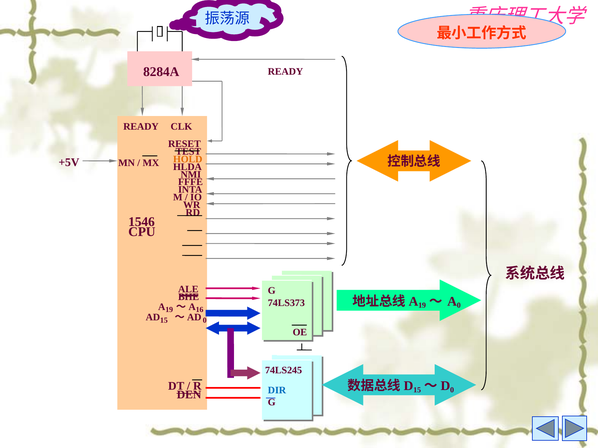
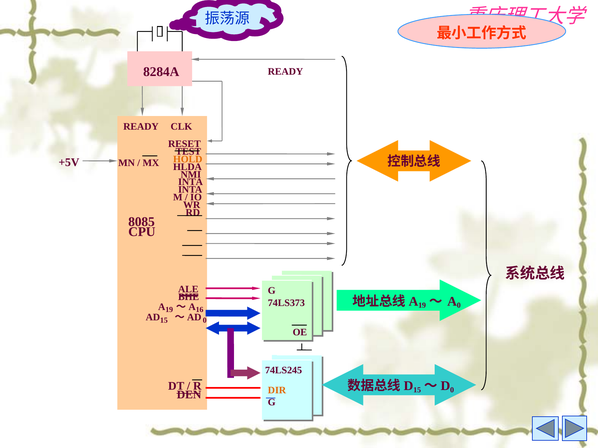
FFFE at (191, 182): FFFE -> INTA
1546: 1546 -> 8085
DIR colour: blue -> orange
